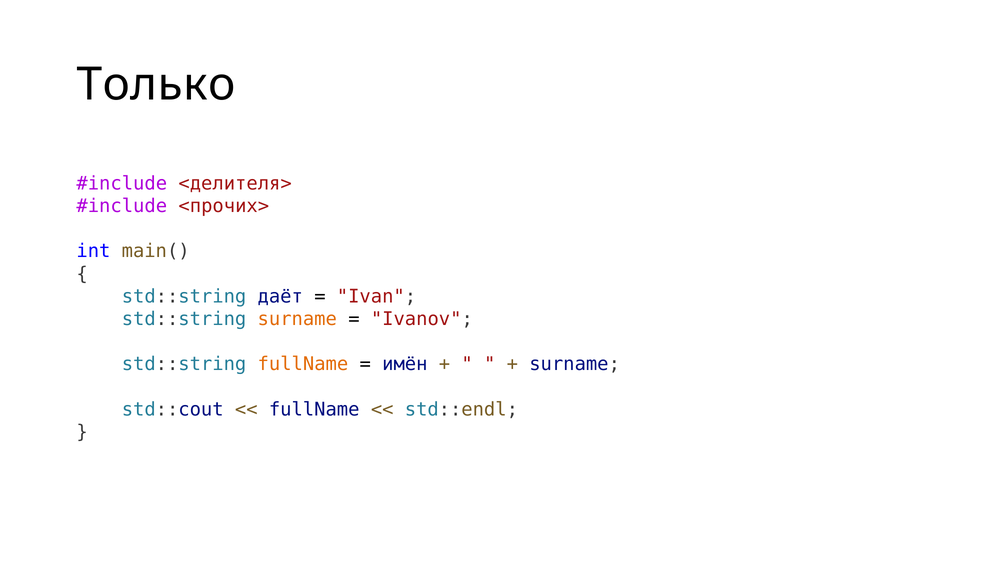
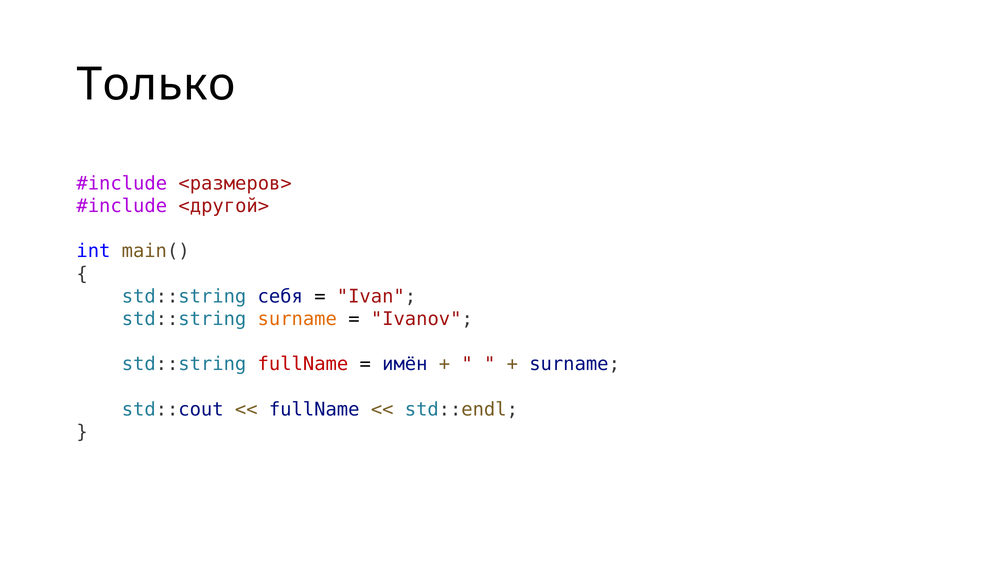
<делителя>: <делителя> -> <размеров>
<прочих>: <прочих> -> <другой>
даёт: даёт -> себя
fullName at (303, 364) colour: orange -> red
